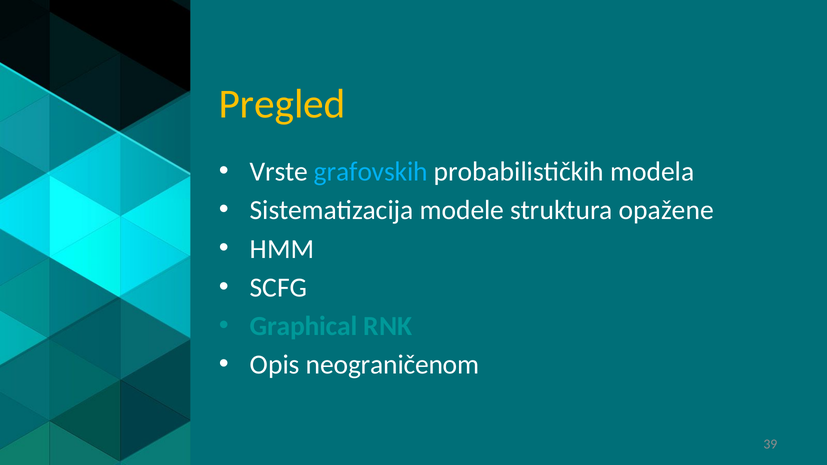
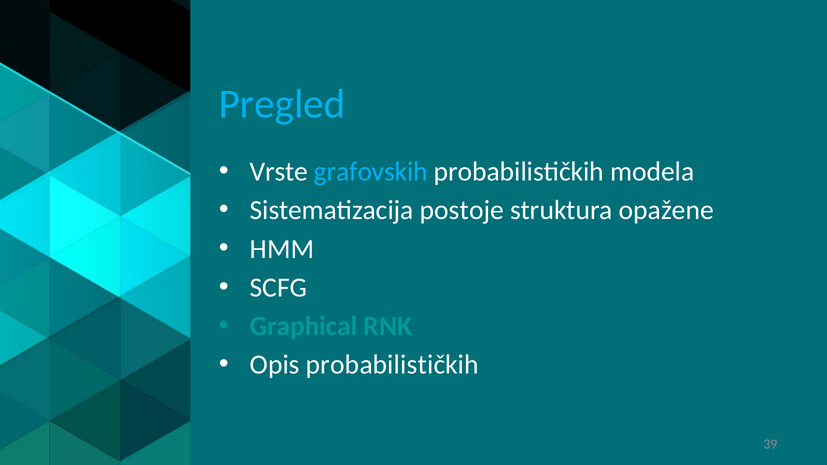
Pregled colour: yellow -> light blue
modele: modele -> postoje
Opis neograničenom: neograničenom -> probabilističkih
